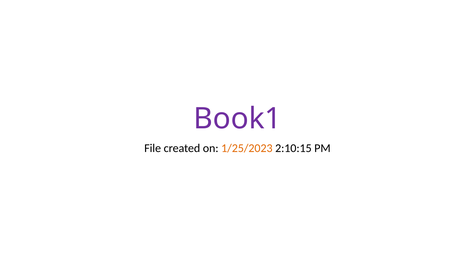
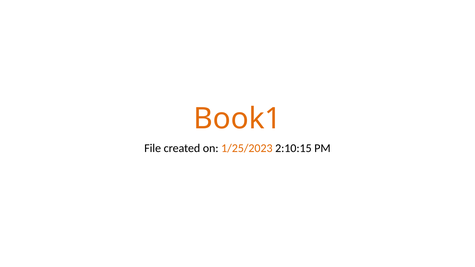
Book1 colour: purple -> orange
